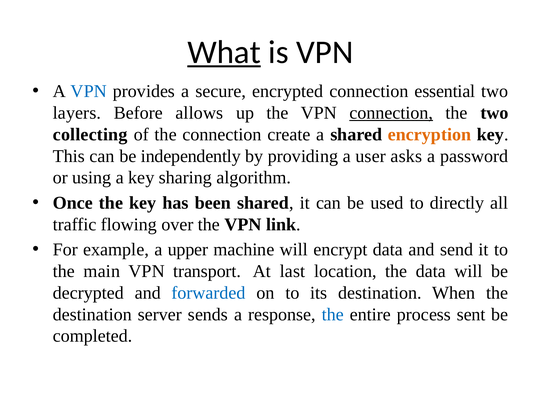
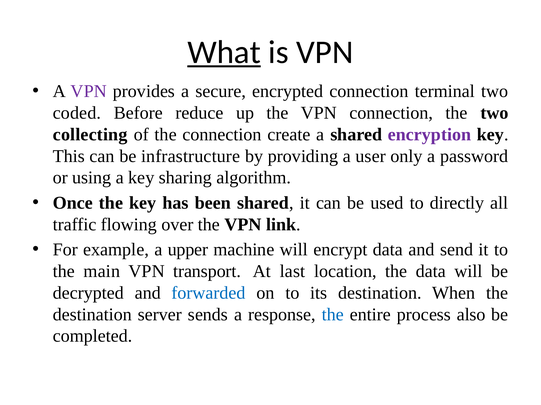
VPN at (89, 91) colour: blue -> purple
essential: essential -> terminal
layers: layers -> coded
allows: allows -> reduce
connection at (391, 113) underline: present -> none
encryption colour: orange -> purple
independently: independently -> infrastructure
asks: asks -> only
sent: sent -> also
